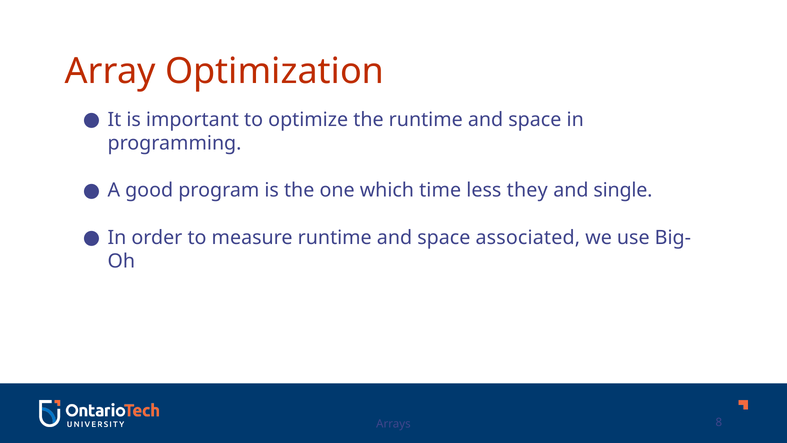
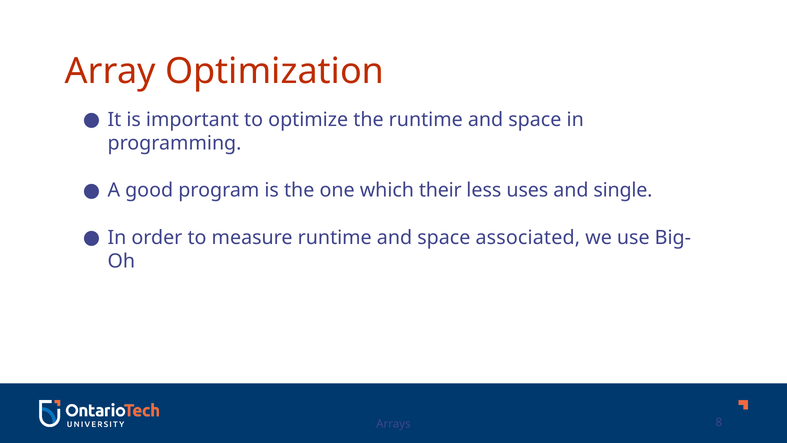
time: time -> their
they: they -> uses
